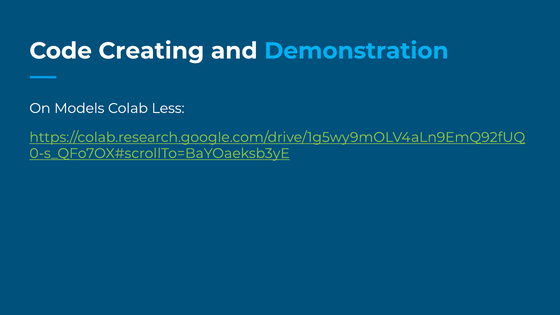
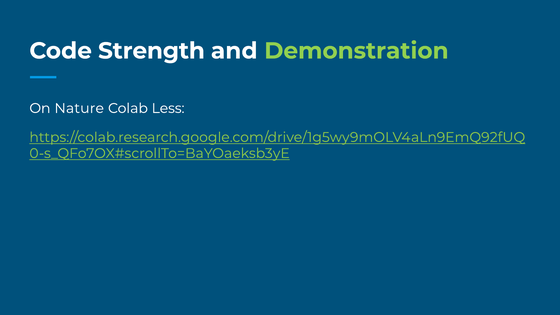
Creating: Creating -> Strength
Demonstration colour: light blue -> light green
Models: Models -> Nature
